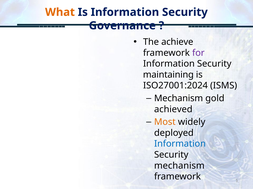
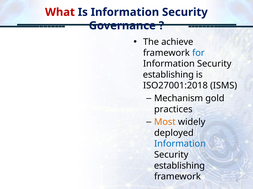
What colour: orange -> red
for colour: purple -> blue
maintaining at (168, 75): maintaining -> establishing
ISO27001:2024: ISO27001:2024 -> ISO27001:2018
achieved: achieved -> practices
mechanism at (179, 166): mechanism -> establishing
